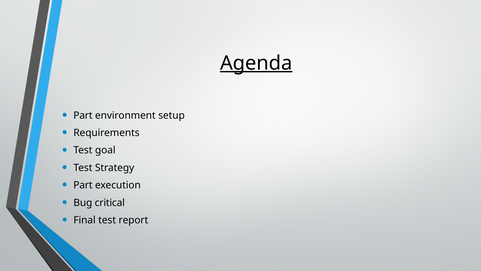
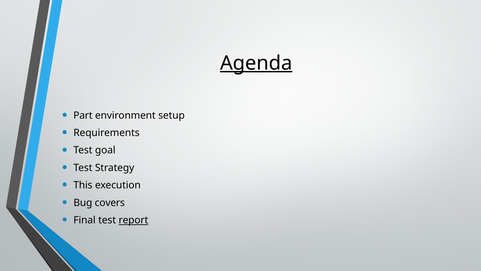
Part at (83, 185): Part -> This
critical: critical -> covers
report underline: none -> present
